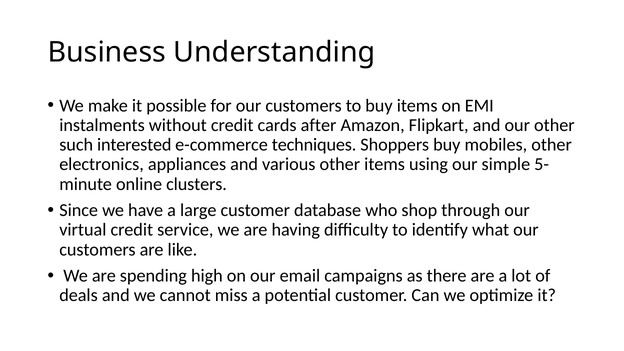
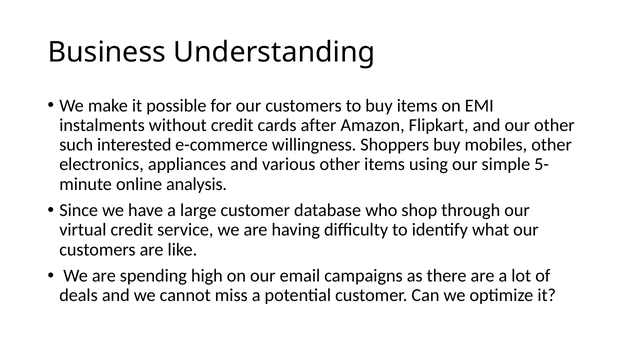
techniques: techniques -> willingness
clusters: clusters -> analysis
